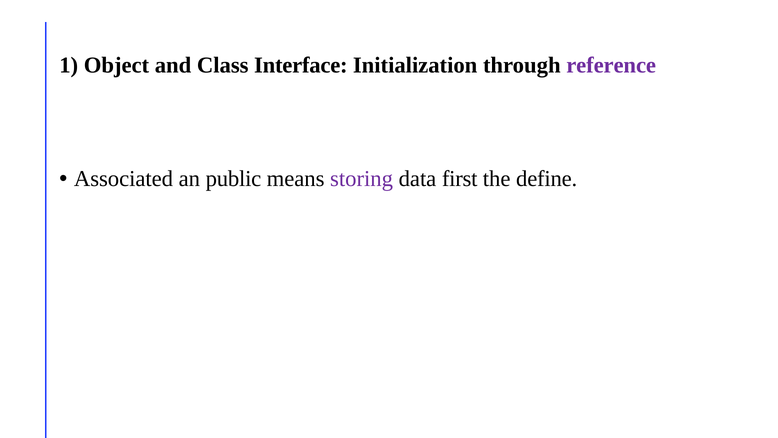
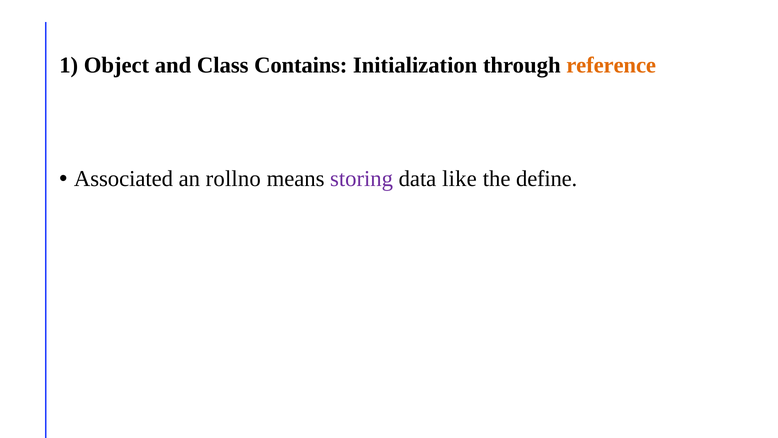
Interface: Interface -> Contains
reference colour: purple -> orange
public: public -> rollno
first: first -> like
